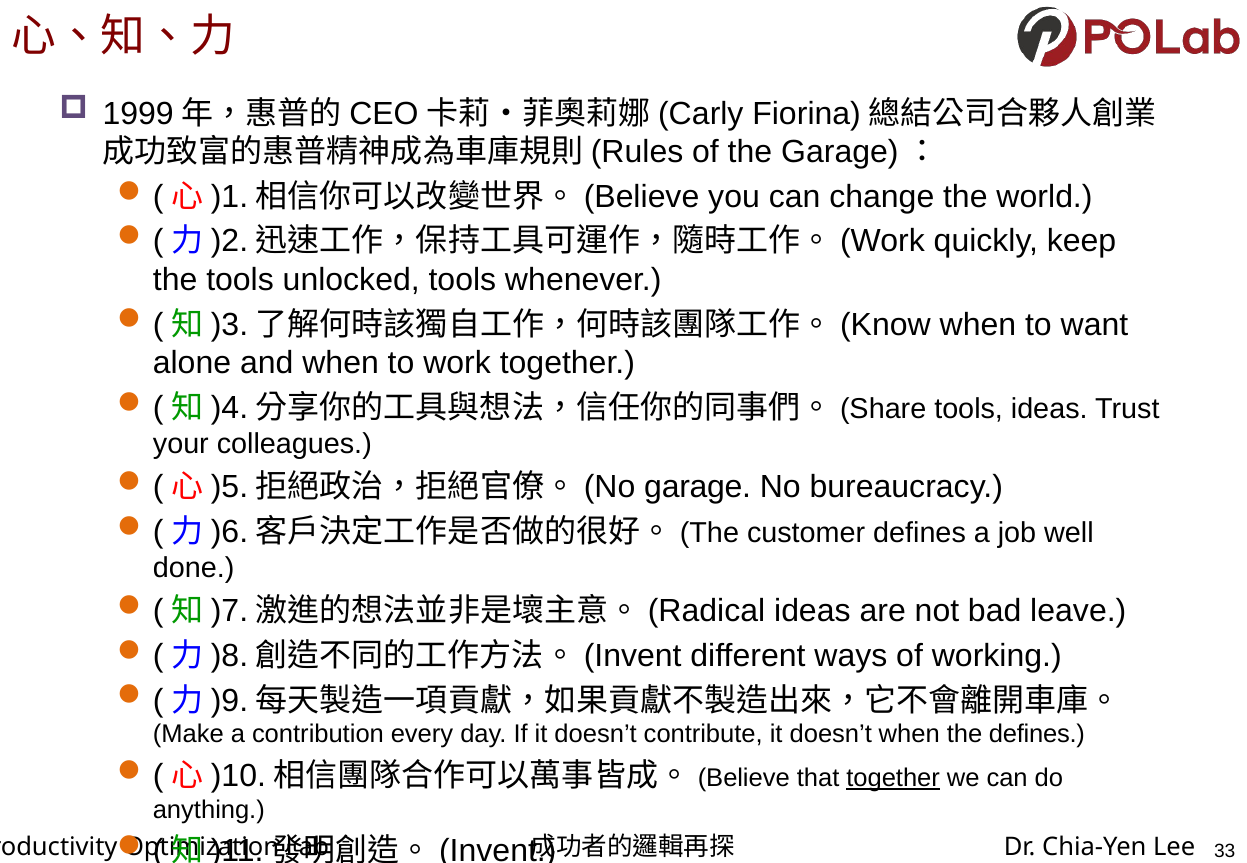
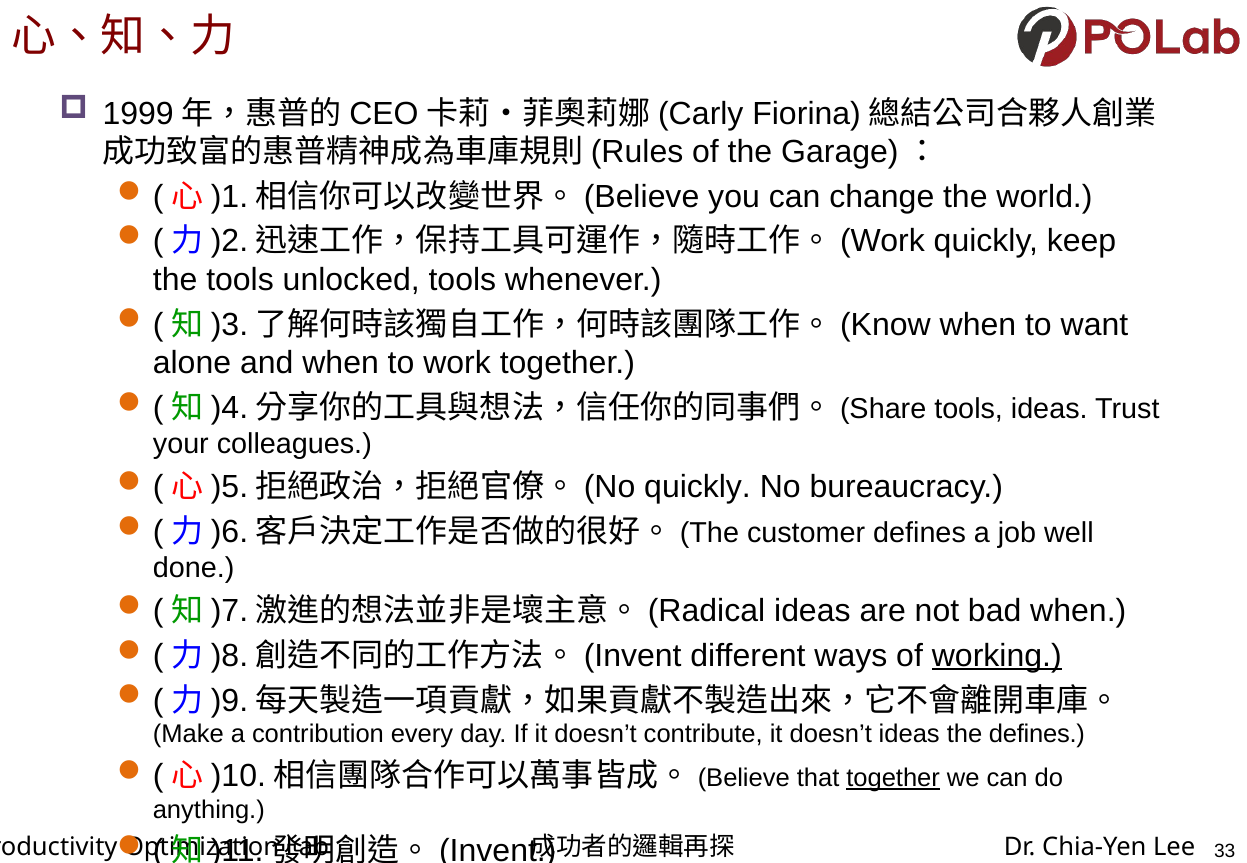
garage at (698, 487): garage -> quickly
bad leave: leave -> when
working underline: none -> present
doesn’t when: when -> ideas
